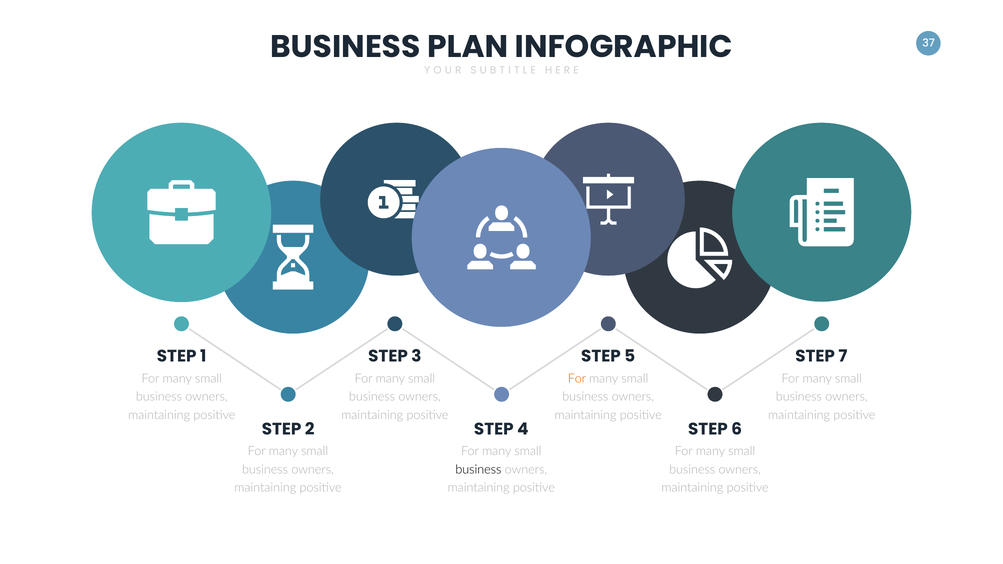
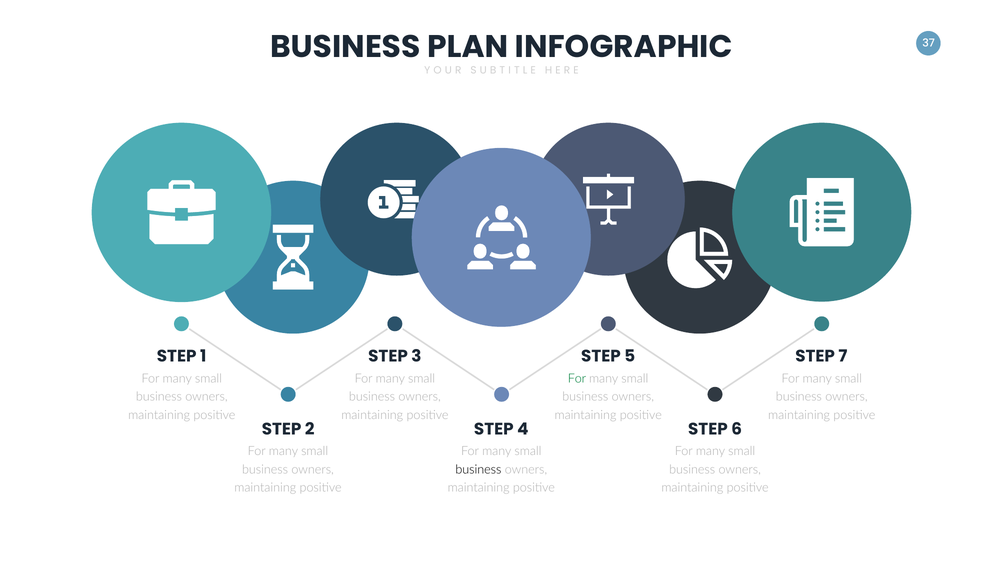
For at (577, 379) colour: orange -> green
